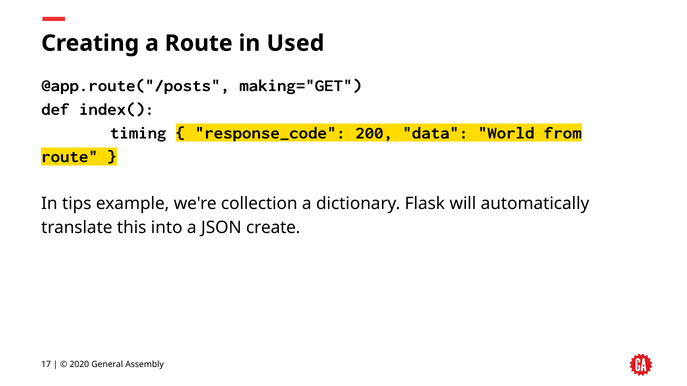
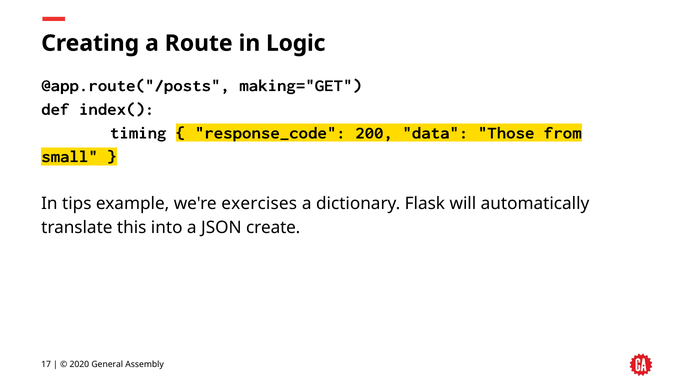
Used: Used -> Logic
World: World -> Those
route at (70, 157): route -> small
collection: collection -> exercises
